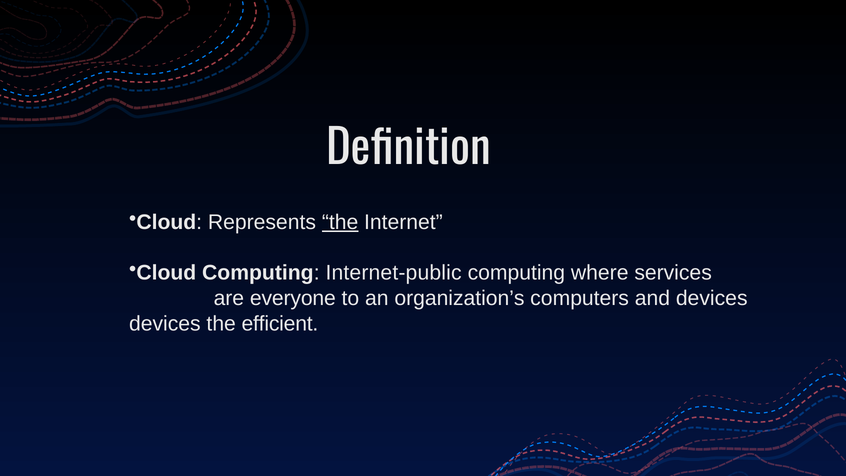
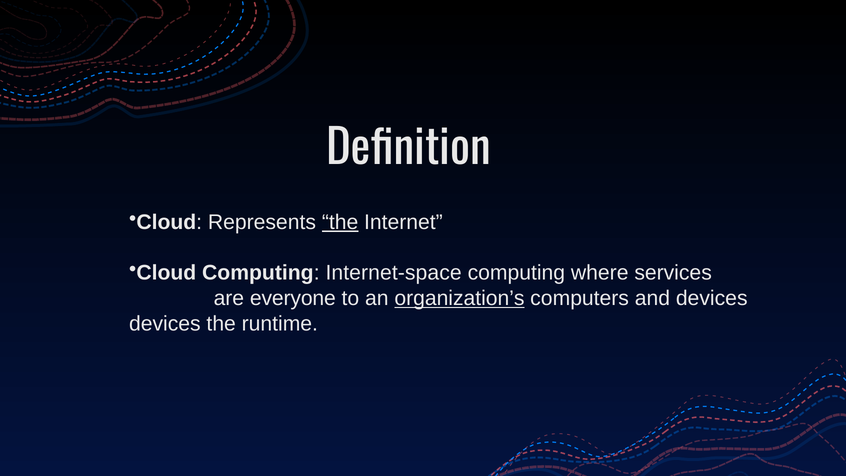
Internet-public: Internet-public -> Internet-space
organization’s underline: none -> present
efficient: efficient -> runtime
